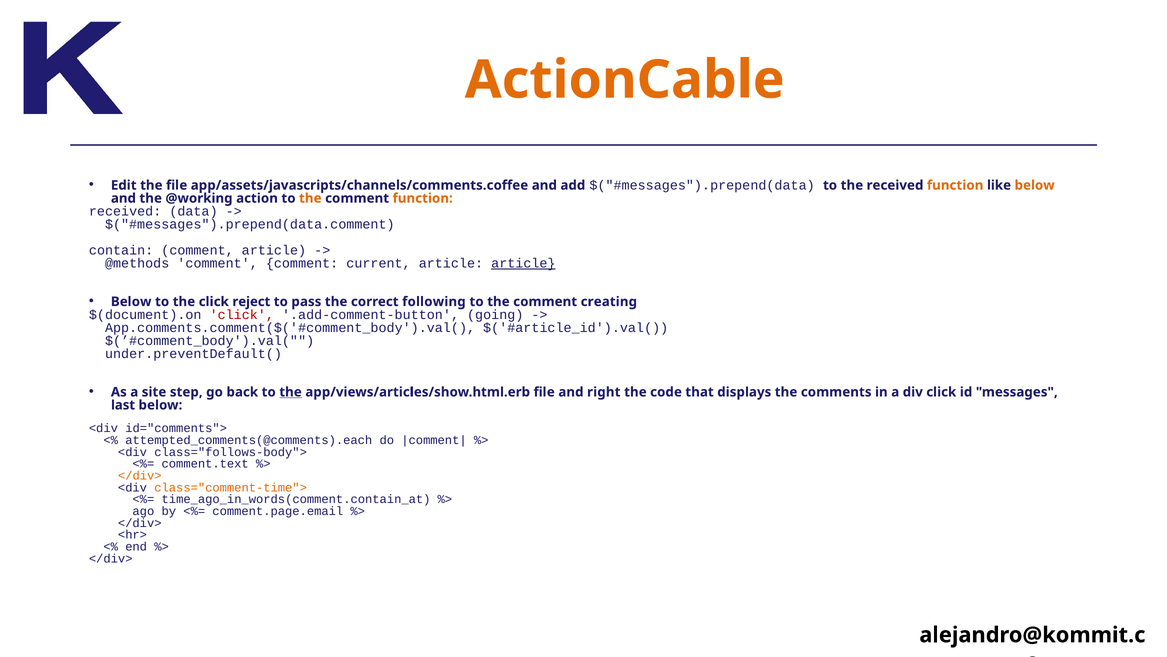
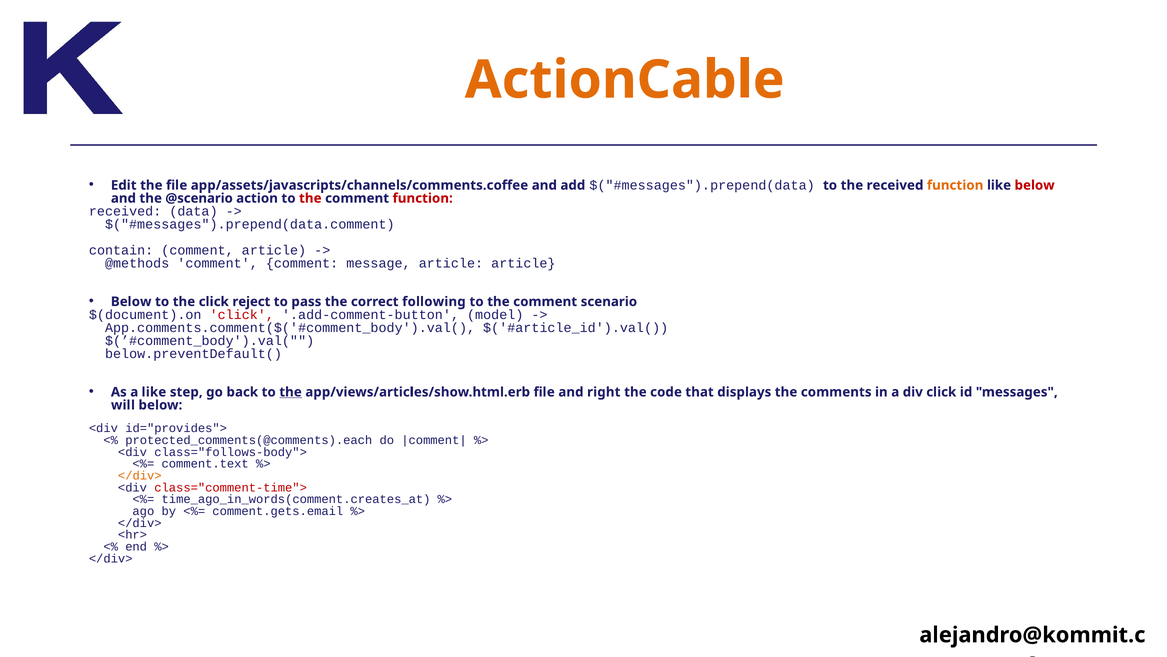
below at (1035, 185) colour: orange -> red
@working: @working -> @scenario
the at (310, 198) colour: orange -> red
function at (423, 198) colour: orange -> red
current: current -> message
article at (523, 263) underline: present -> none
creating: creating -> scenario
going: going -> model
under.preventDefault(: under.preventDefault( -> below.preventDefault(
a site: site -> like
last: last -> will
id="comments">: id="comments"> -> id="provides">
attempted_comments(@comments).each: attempted_comments(@comments).each -> protected_comments(@comments).each
class="comment-time"> colour: orange -> red
time_ago_in_words(comment.contain_at: time_ago_in_words(comment.contain_at -> time_ago_in_words(comment.creates_at
comment.page.email: comment.page.email -> comment.gets.email
